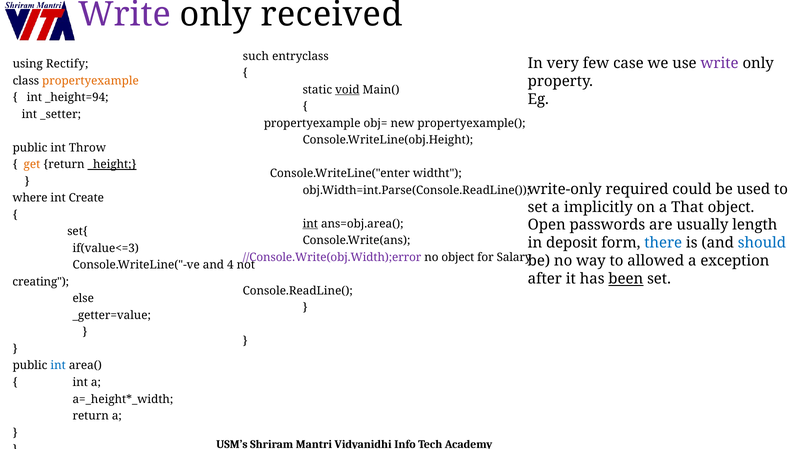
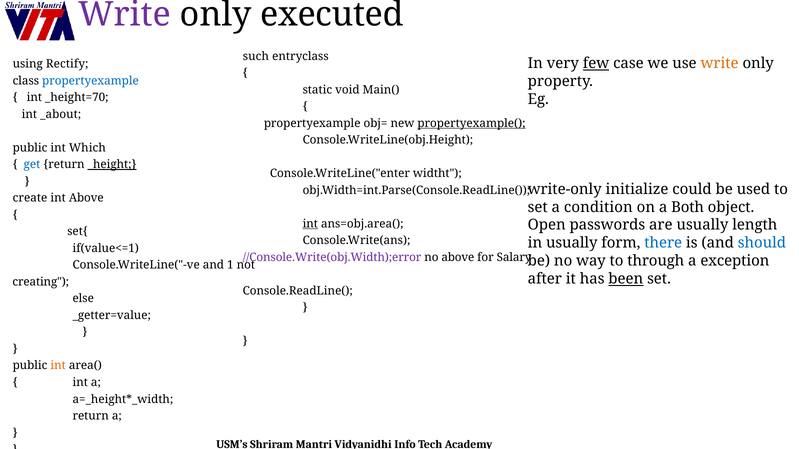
received: received -> executed
few underline: none -> present
write at (720, 63) colour: purple -> orange
propertyexample at (90, 81) colour: orange -> blue
void underline: present -> none
_height=94: _height=94 -> _height=70
_setter: _setter -> _about
propertyexample( underline: none -> present
Throw: Throw -> Which
get colour: orange -> blue
required: required -> initialize
where: where -> create
int Create: Create -> Above
implicitly: implicitly -> condition
That: That -> Both
in deposit: deposit -> usually
if(value<=3: if(value<=3 -> if(value<=1
no object: object -> above
allowed: allowed -> through
4: 4 -> 1
int at (58, 366) colour: blue -> orange
